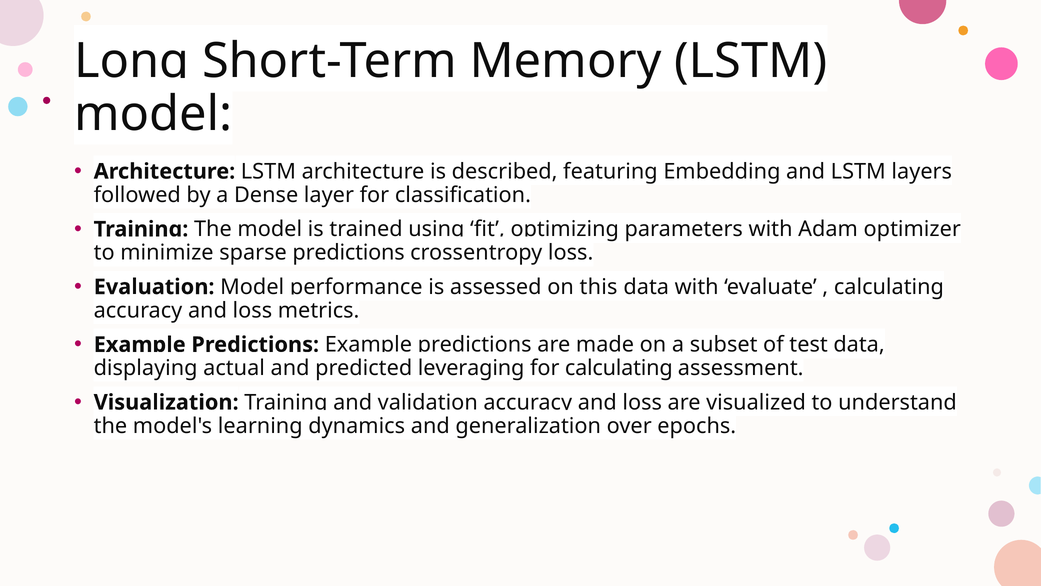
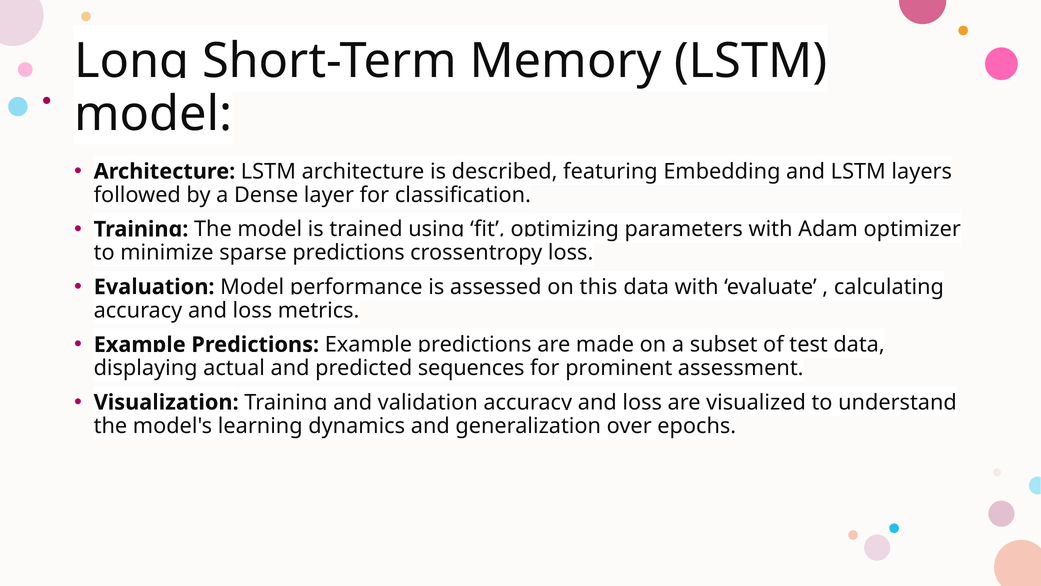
leveraging: leveraging -> sequences
for calculating: calculating -> prominent
